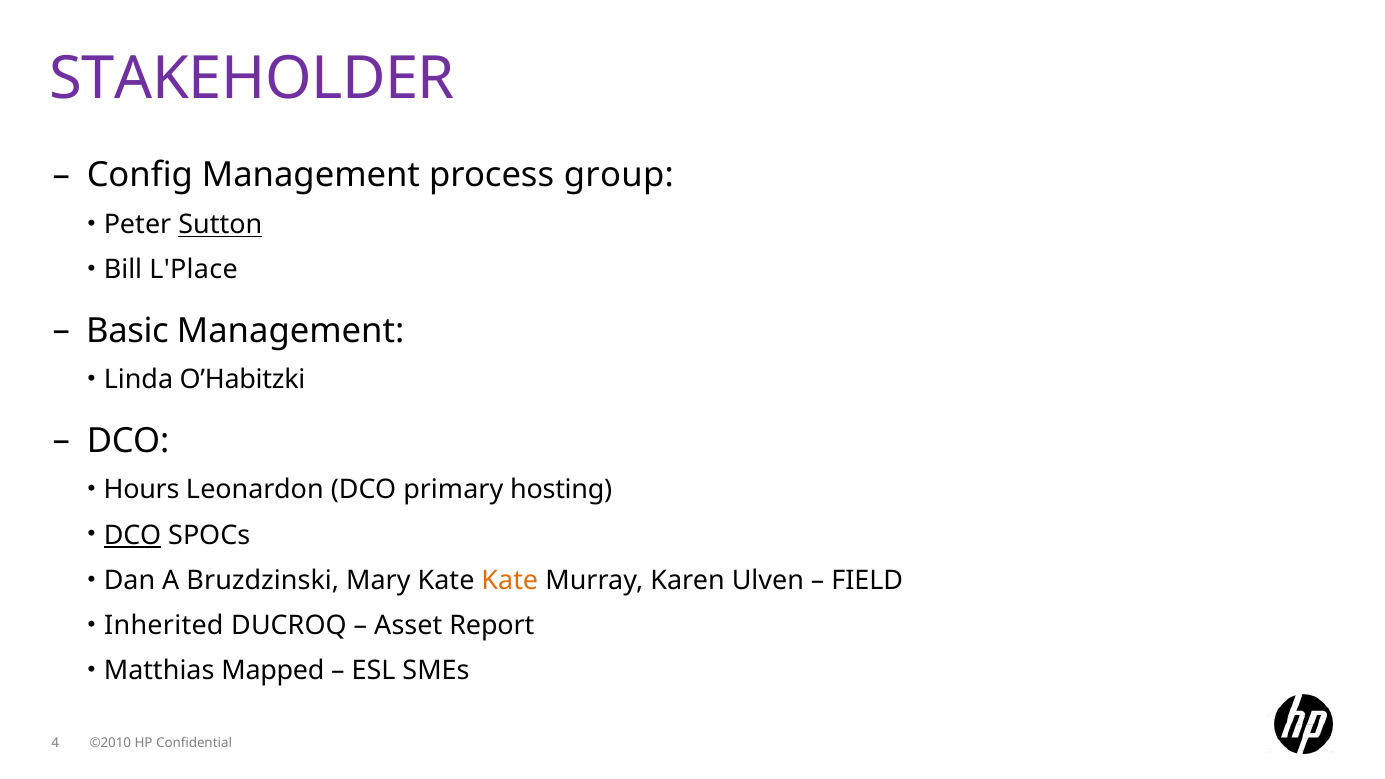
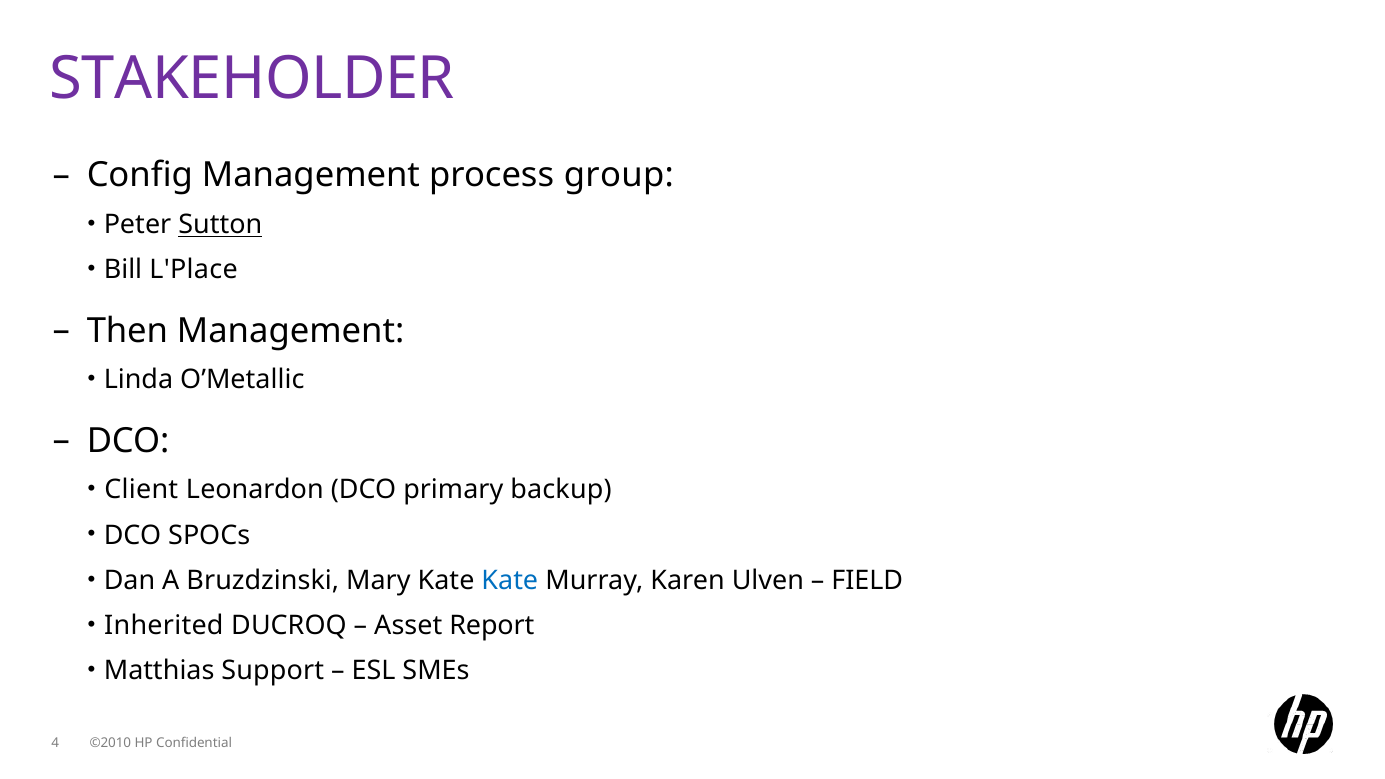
Basic: Basic -> Then
O’Habitzki: O’Habitzki -> O’Metallic
Hours: Hours -> Client
hosting: hosting -> backup
DCO at (133, 535) underline: present -> none
Kate at (510, 580) colour: orange -> blue
Mapped: Mapped -> Support
